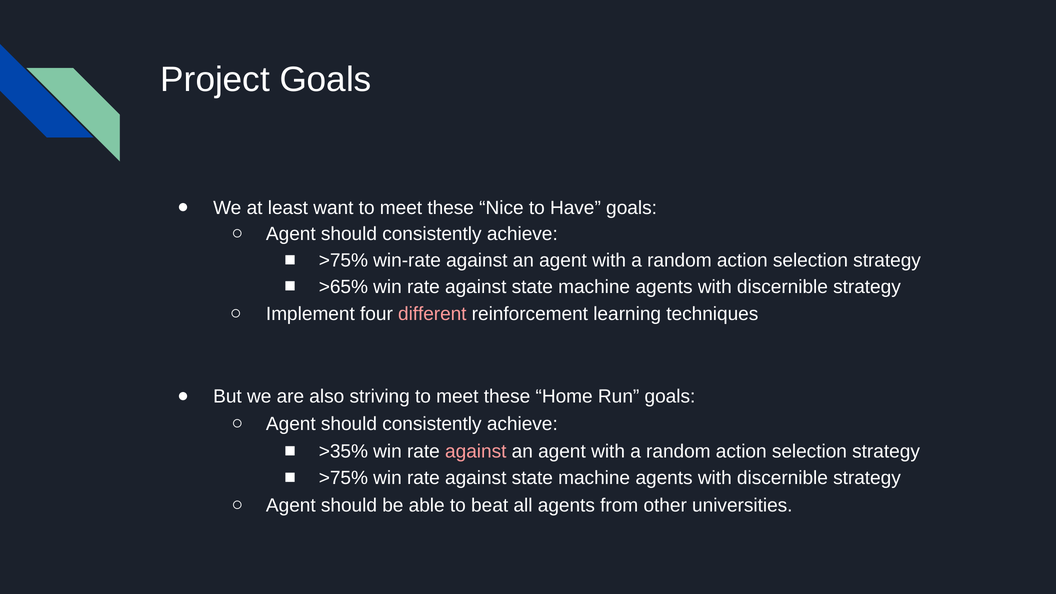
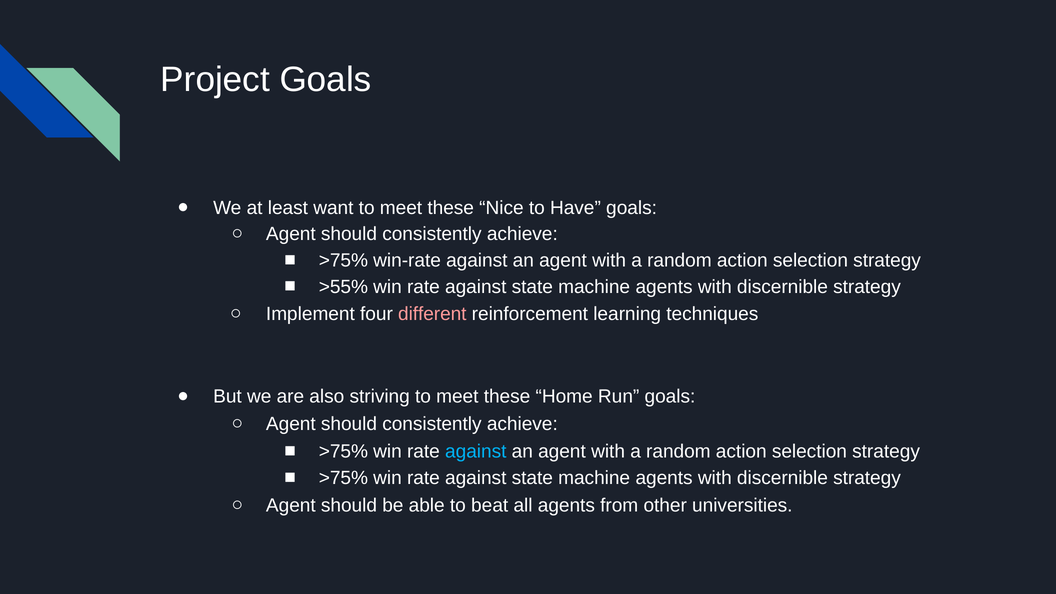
>65%: >65% -> >55%
>35% at (343, 452): >35% -> >75%
against at (476, 452) colour: pink -> light blue
